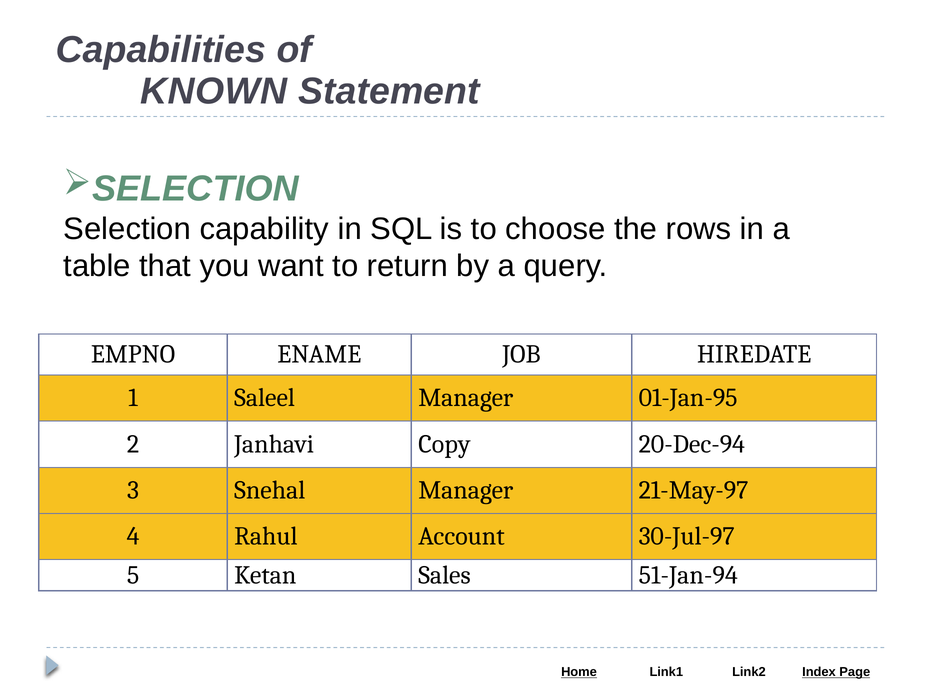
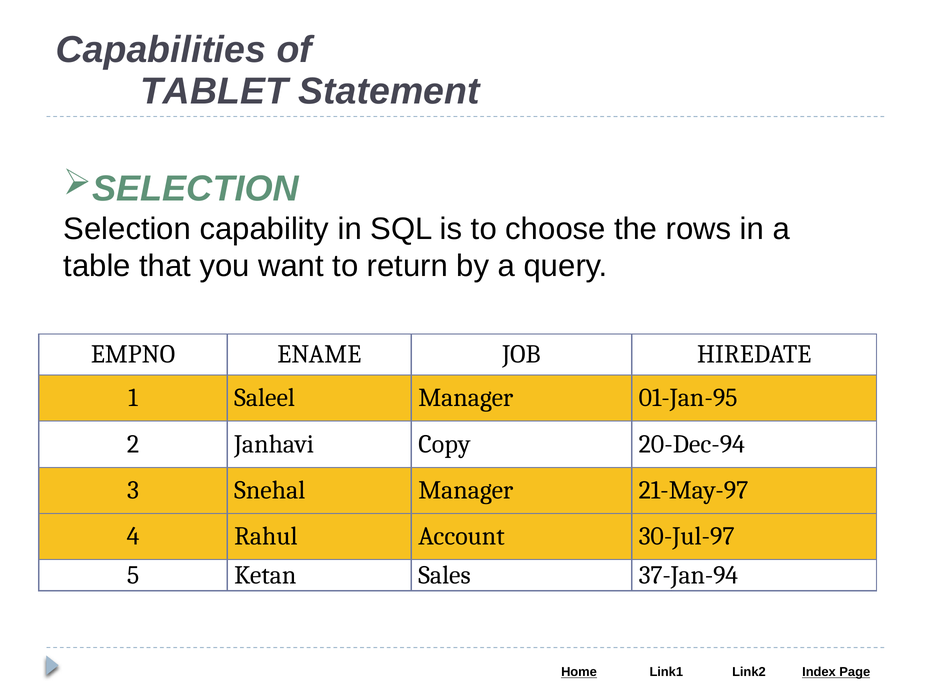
KNOWN: KNOWN -> TABLET
51-Jan-94: 51-Jan-94 -> 37-Jan-94
